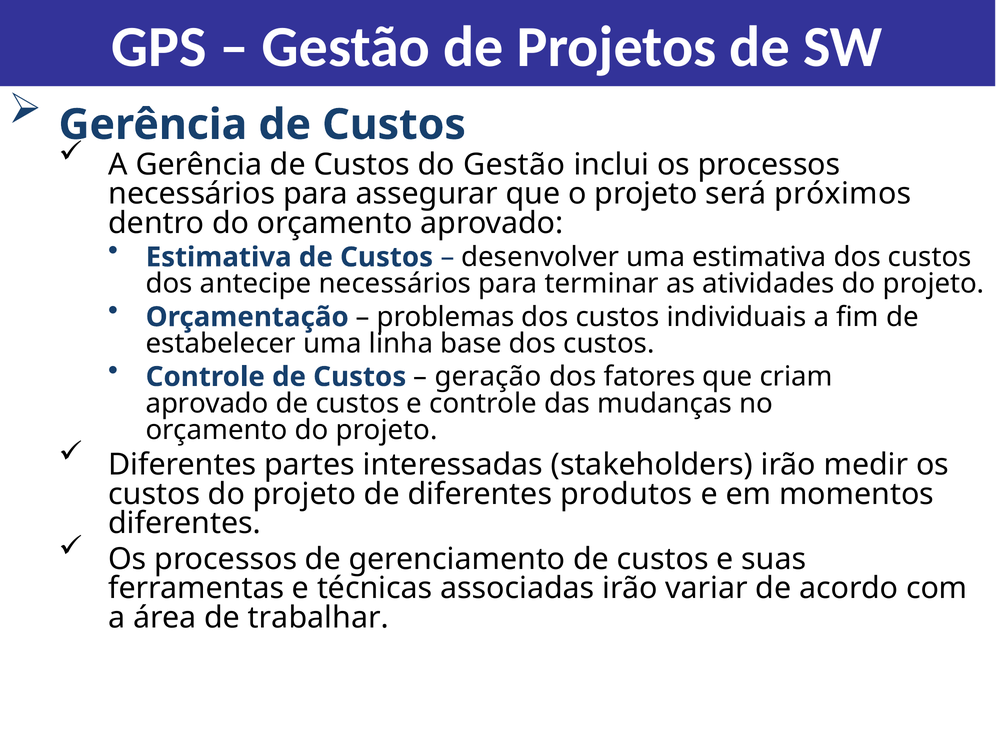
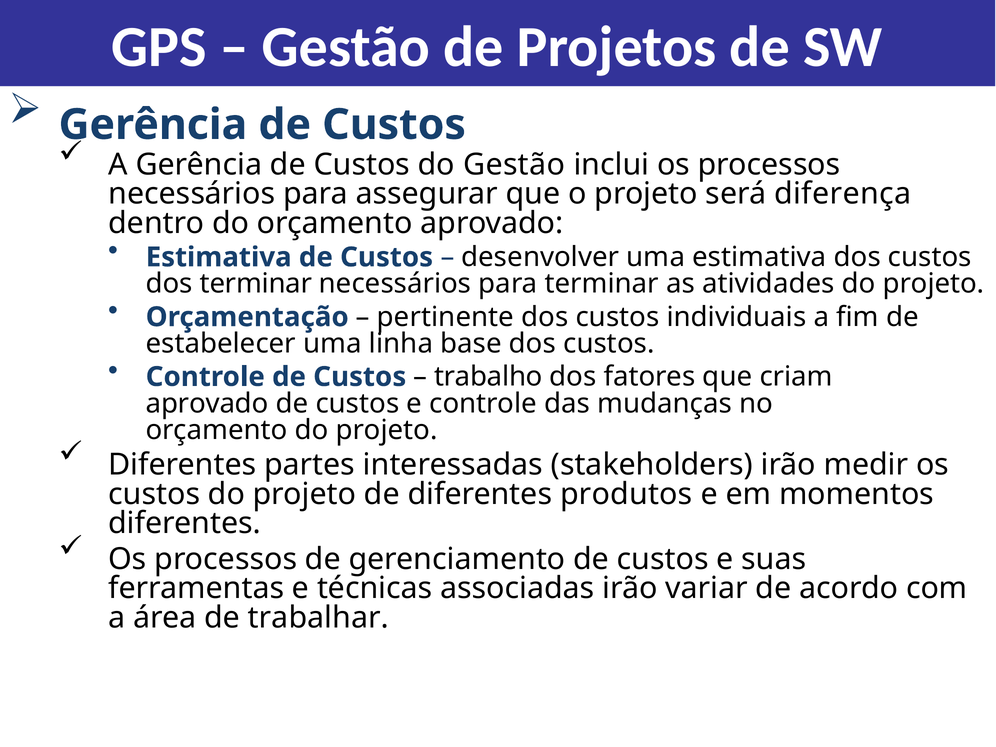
próximos: próximos -> diferença
dos antecipe: antecipe -> terminar
problemas: problemas -> pertinente
geração: geração -> trabalho
